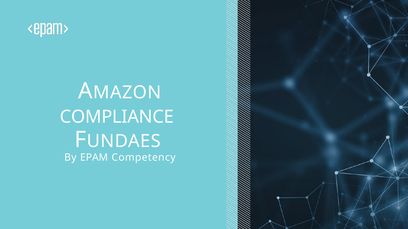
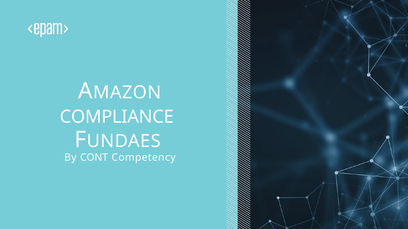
EPAM: EPAM -> CONT
